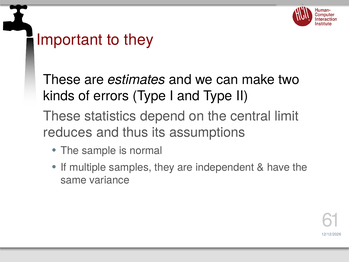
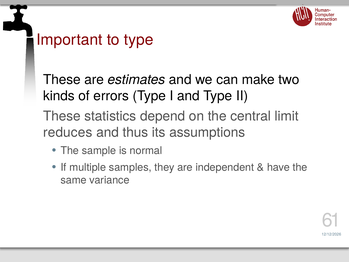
to they: they -> type
